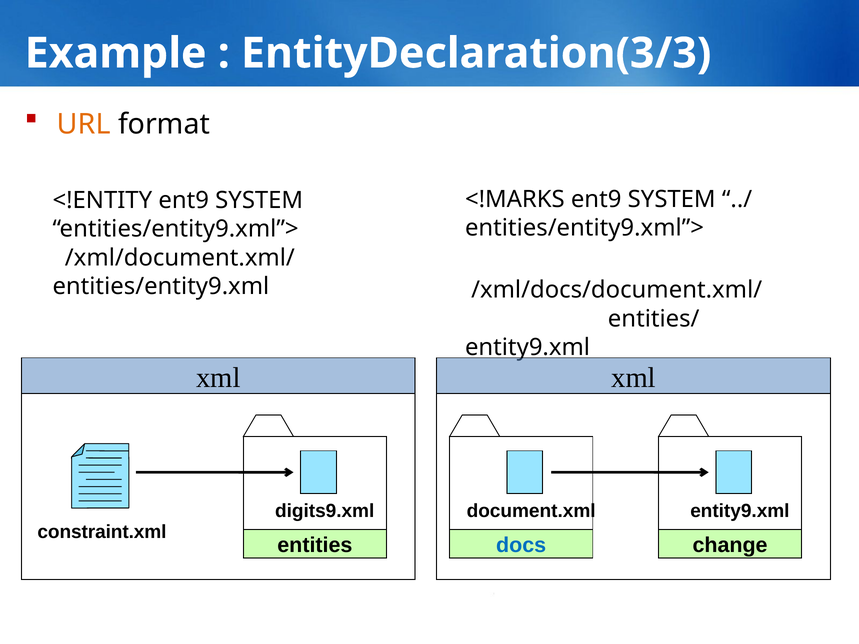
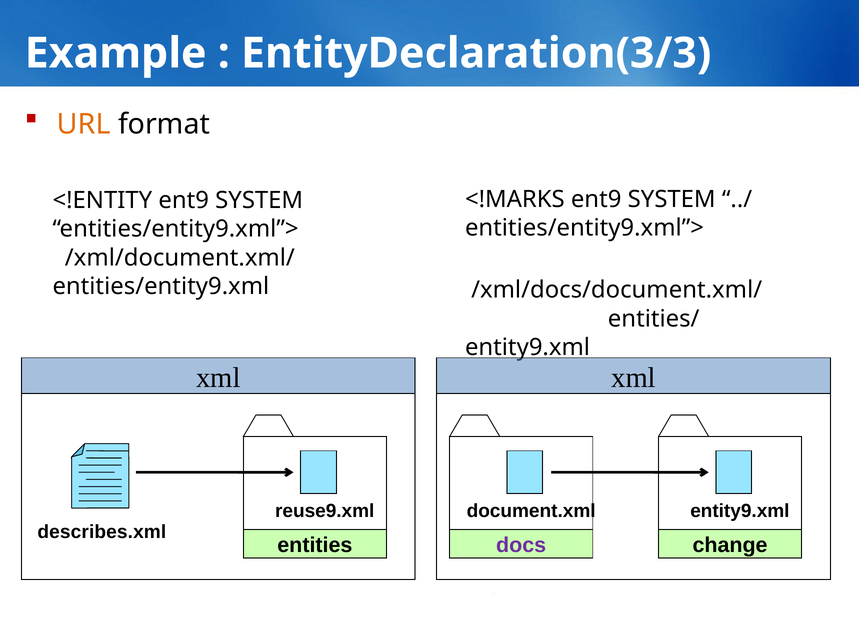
digits9.xml: digits9.xml -> reuse9.xml
constraint.xml: constraint.xml -> describes.xml
docs colour: blue -> purple
